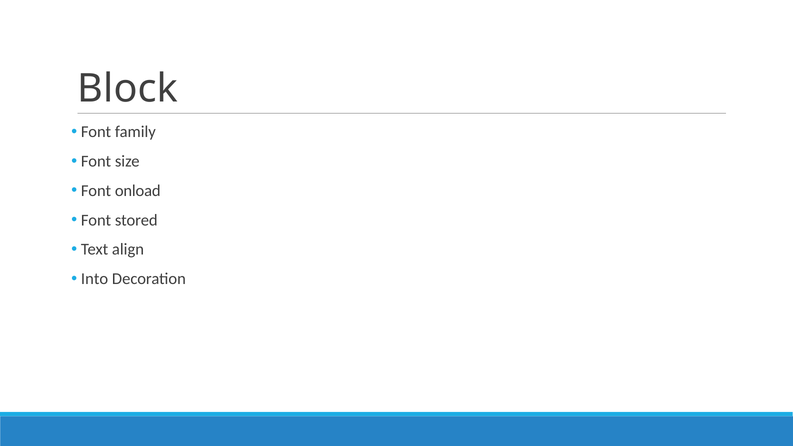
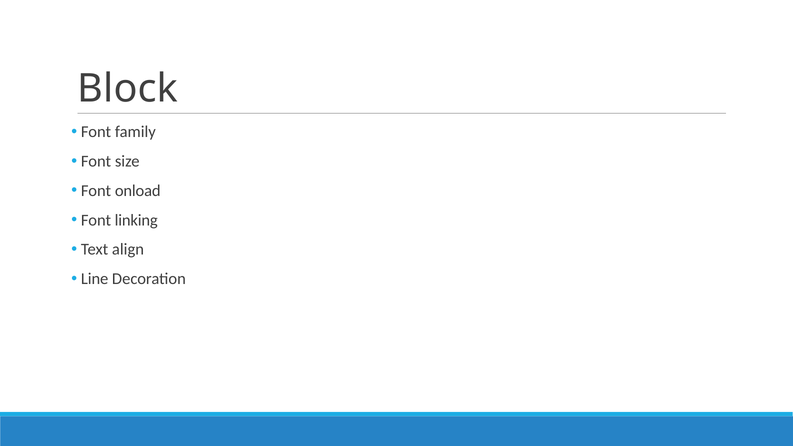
stored: stored -> linking
Into: Into -> Line
